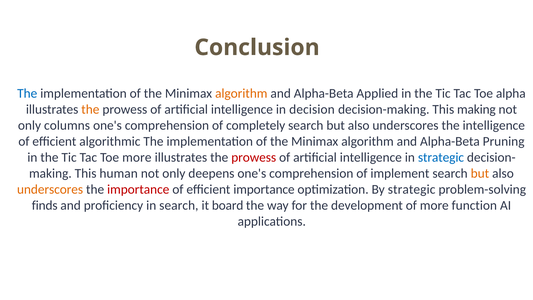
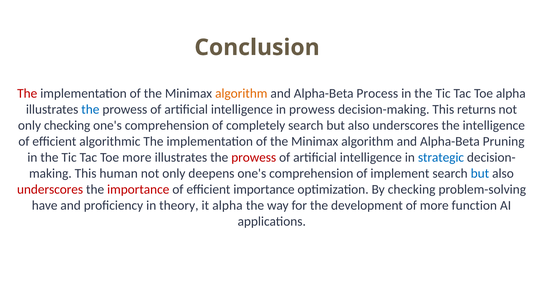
The at (27, 93) colour: blue -> red
Applied: Applied -> Process
the at (90, 109) colour: orange -> blue
in decision: decision -> prowess
This making: making -> returns
only columns: columns -> checking
but at (480, 173) colour: orange -> blue
underscores at (50, 189) colour: orange -> red
By strategic: strategic -> checking
finds: finds -> have
in search: search -> theory
it board: board -> alpha
